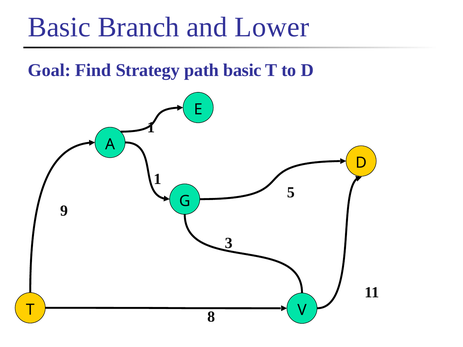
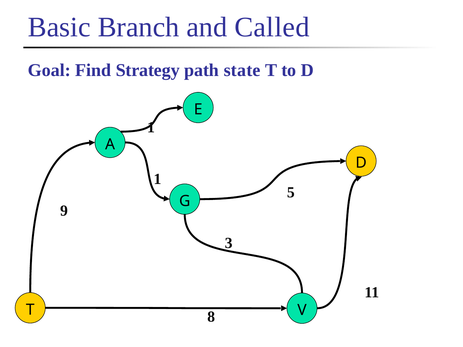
Lower: Lower -> Called
path basic: basic -> state
